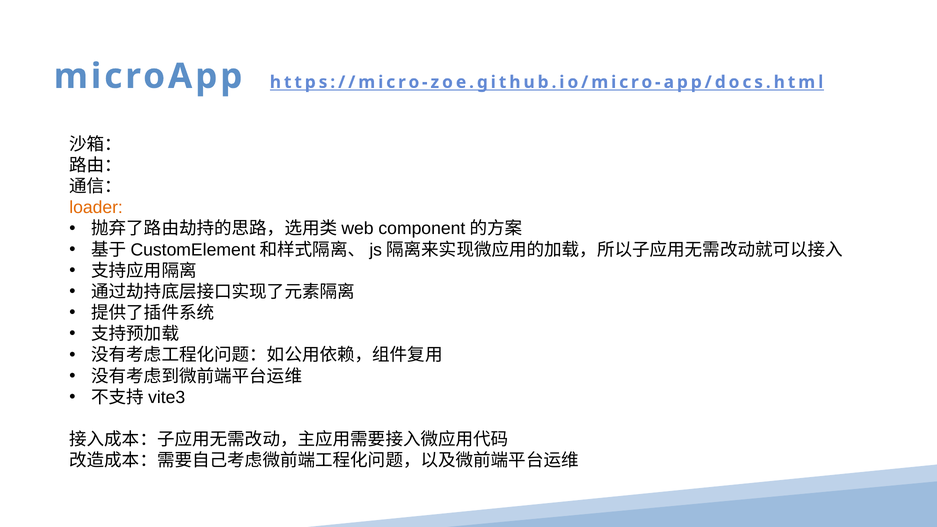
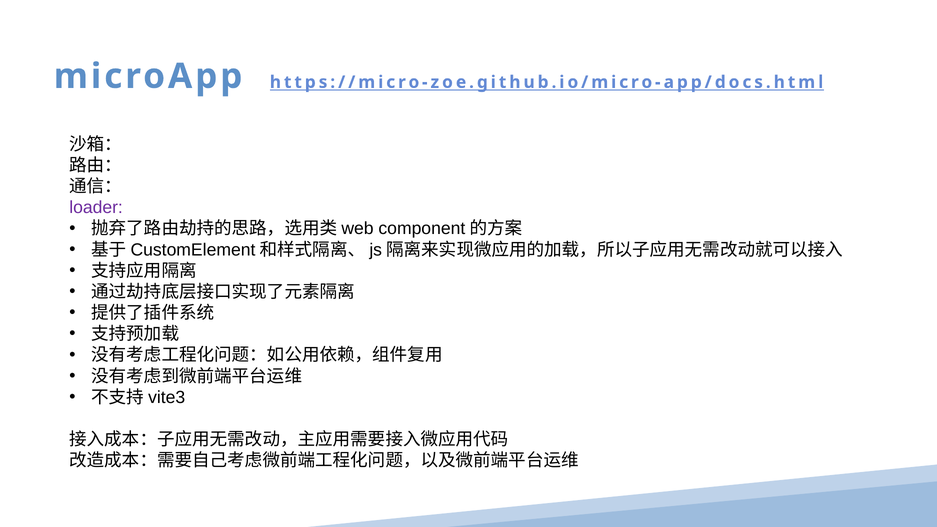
loader colour: orange -> purple
